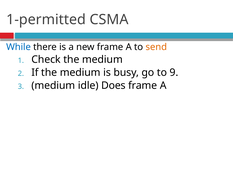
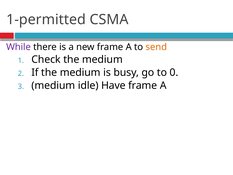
While colour: blue -> purple
9: 9 -> 0
Does: Does -> Have
